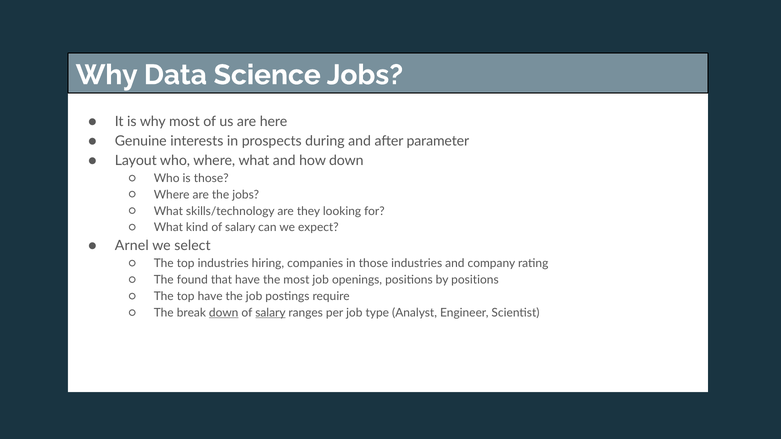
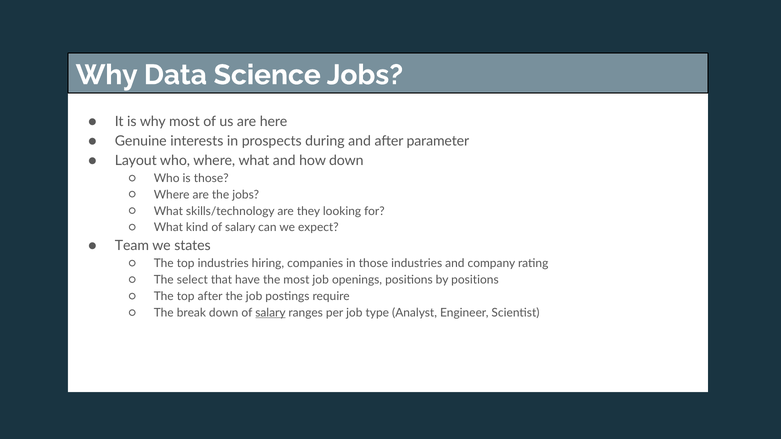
Arnel: Arnel -> Team
select: select -> states
found: found -> select
top have: have -> after
down at (224, 313) underline: present -> none
